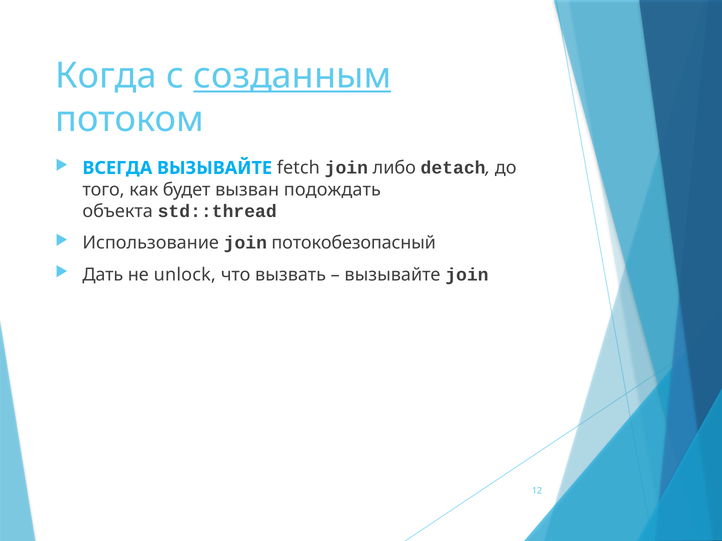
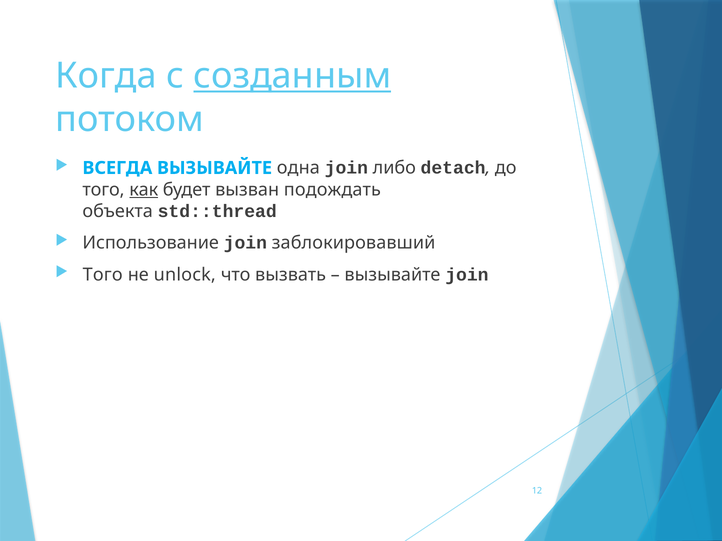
fetch: fetch -> одна
как underline: none -> present
потокобезопасный: потокобезопасный -> заблокировавший
Дать at (103, 275): Дать -> Того
